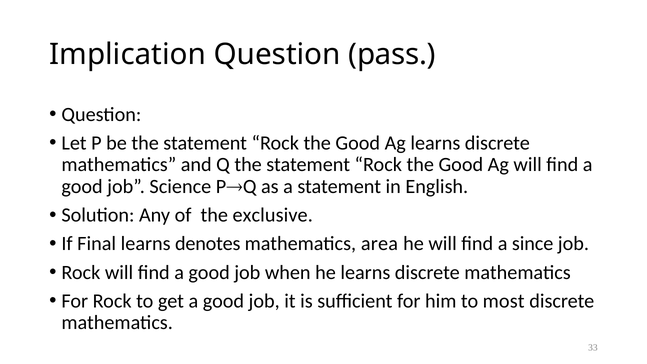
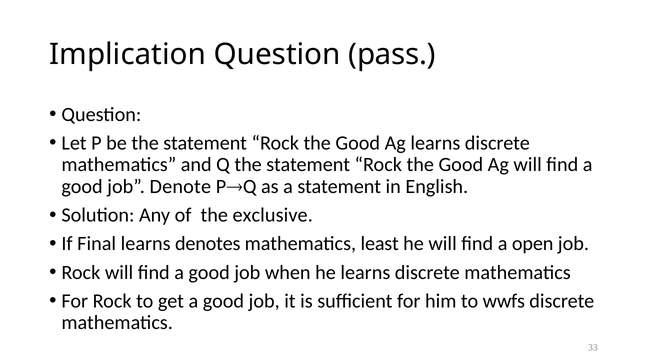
Science: Science -> Denote
area: area -> least
since: since -> open
most: most -> wwfs
